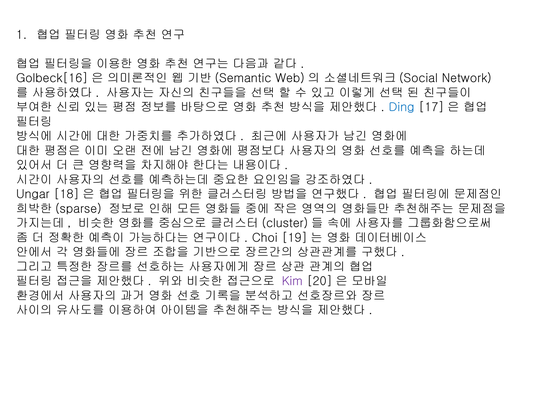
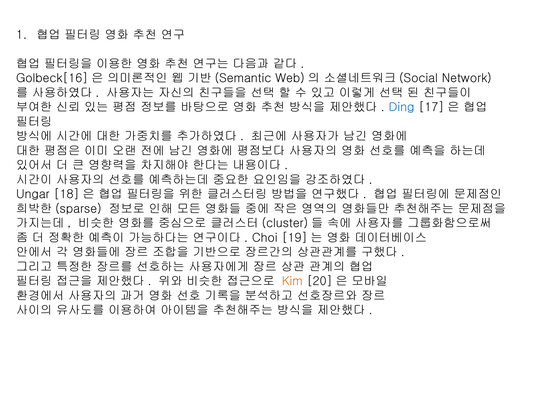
Kim colour: purple -> orange
